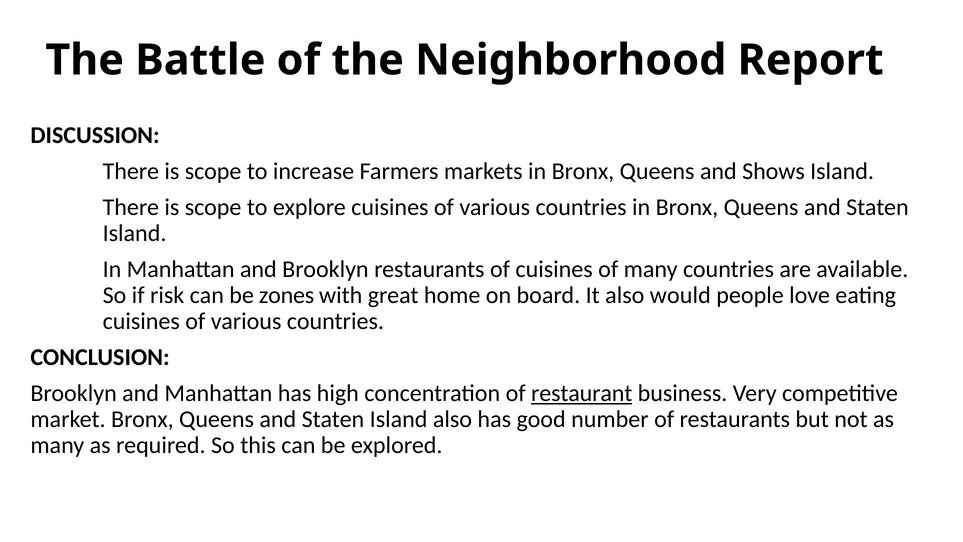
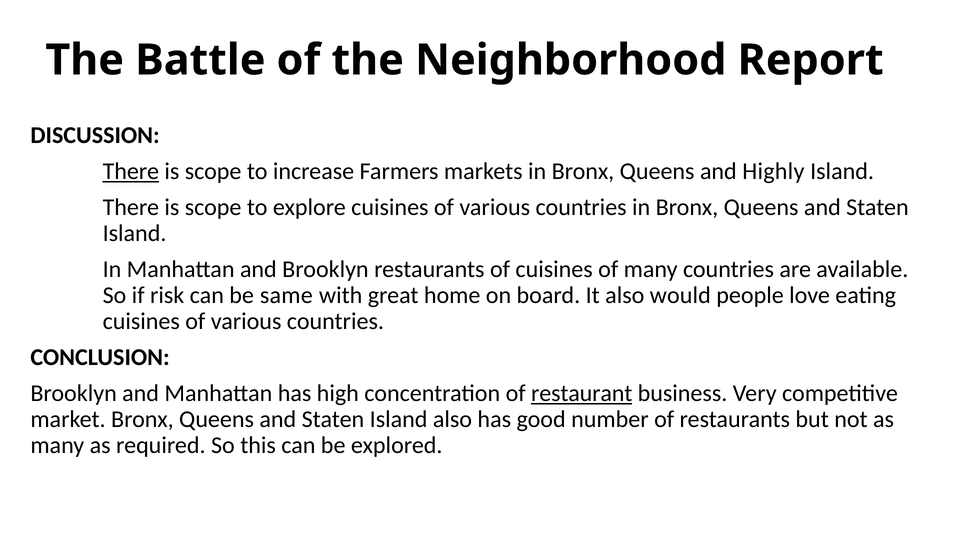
There at (131, 171) underline: none -> present
Shows: Shows -> Highly
zones: zones -> same
